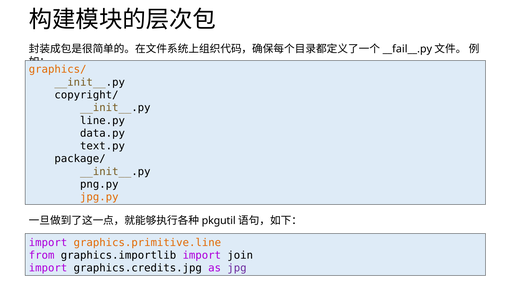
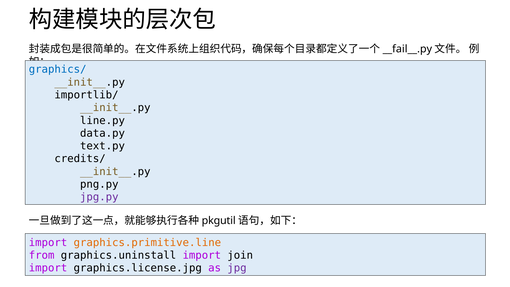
graphics/ colour: orange -> blue
copyright/: copyright/ -> importlib/
package/: package/ -> credits/
jpg.py colour: orange -> purple
graphics.importlib: graphics.importlib -> graphics.uninstall
graphics.credits.jpg: graphics.credits.jpg -> graphics.license.jpg
